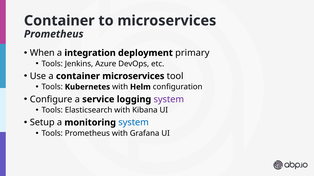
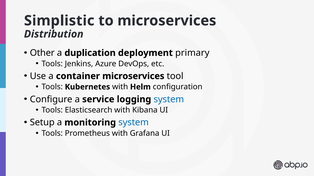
Container at (59, 21): Container -> Simplistic
Prometheus at (54, 34): Prometheus -> Distribution
When: When -> Other
integration: integration -> duplication
system at (169, 100) colour: purple -> blue
